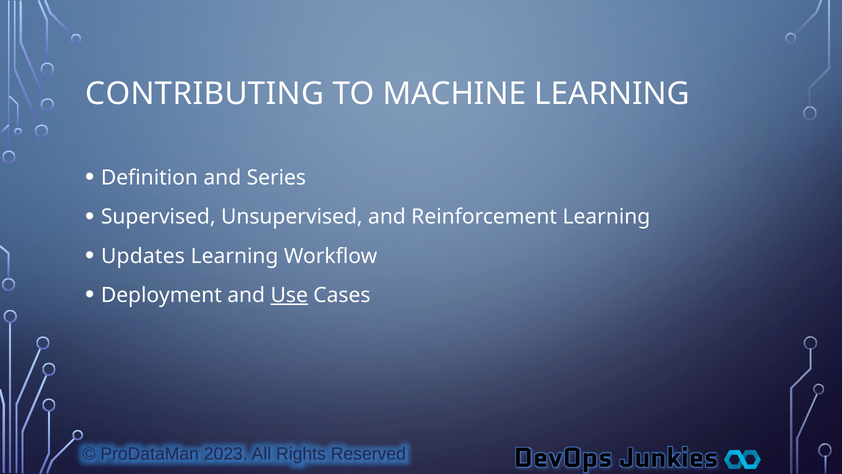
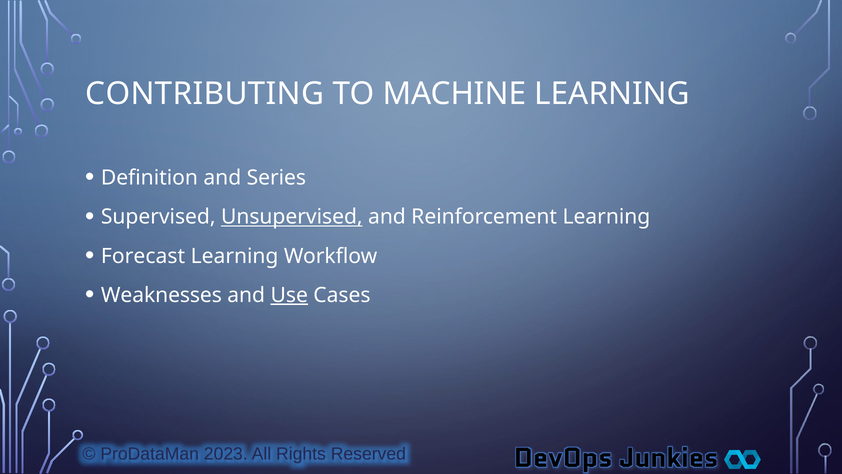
Unsupervised underline: none -> present
Updates: Updates -> Forecast
Deployment: Deployment -> Weaknesses
